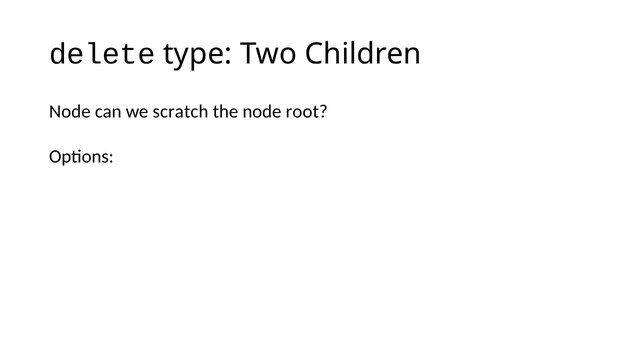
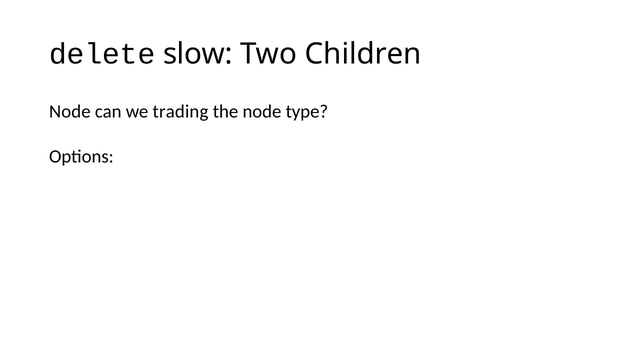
type: type -> slow
scratch: scratch -> trading
root: root -> type
